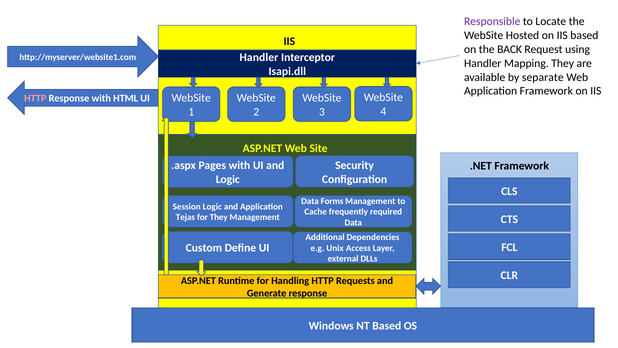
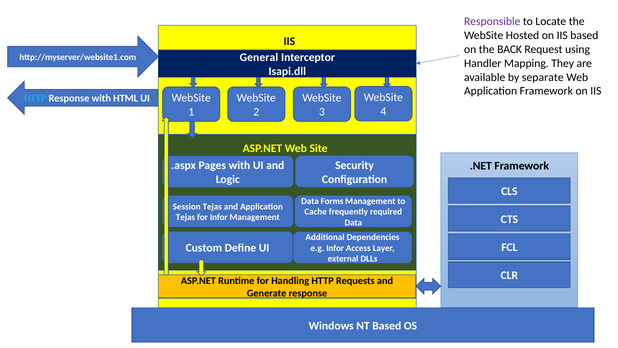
Handler at (259, 57): Handler -> General
HTTP at (35, 98) colour: pink -> light blue
Session Logic: Logic -> Tejas
for They: They -> Infor
e.g Unix: Unix -> Infor
